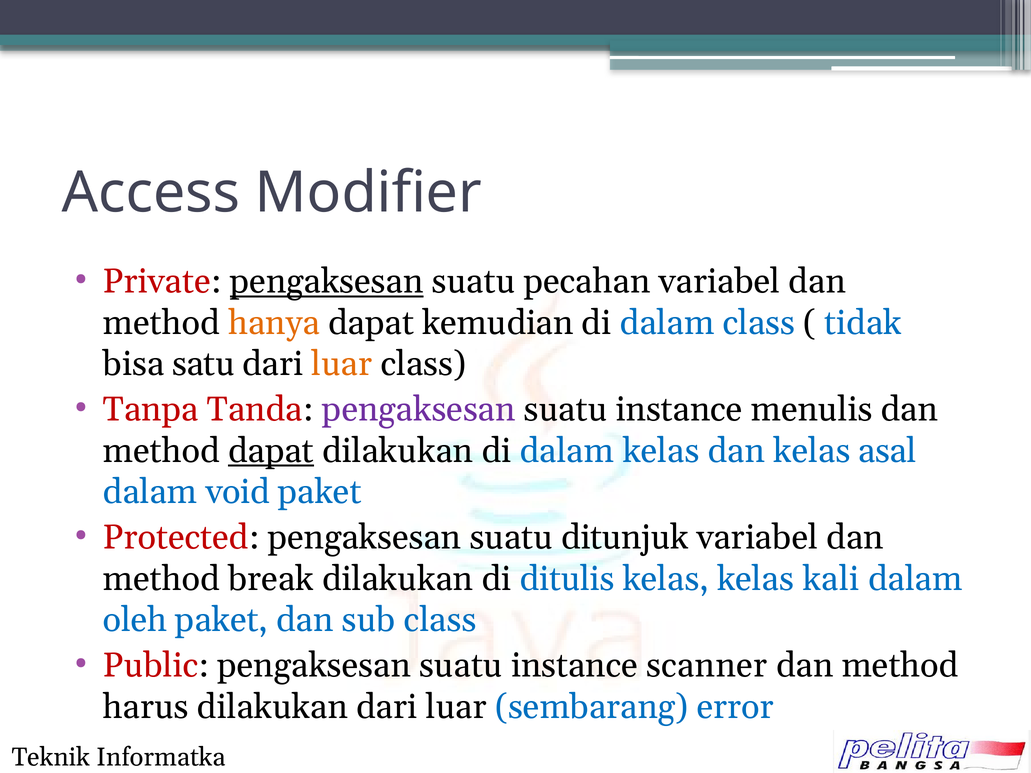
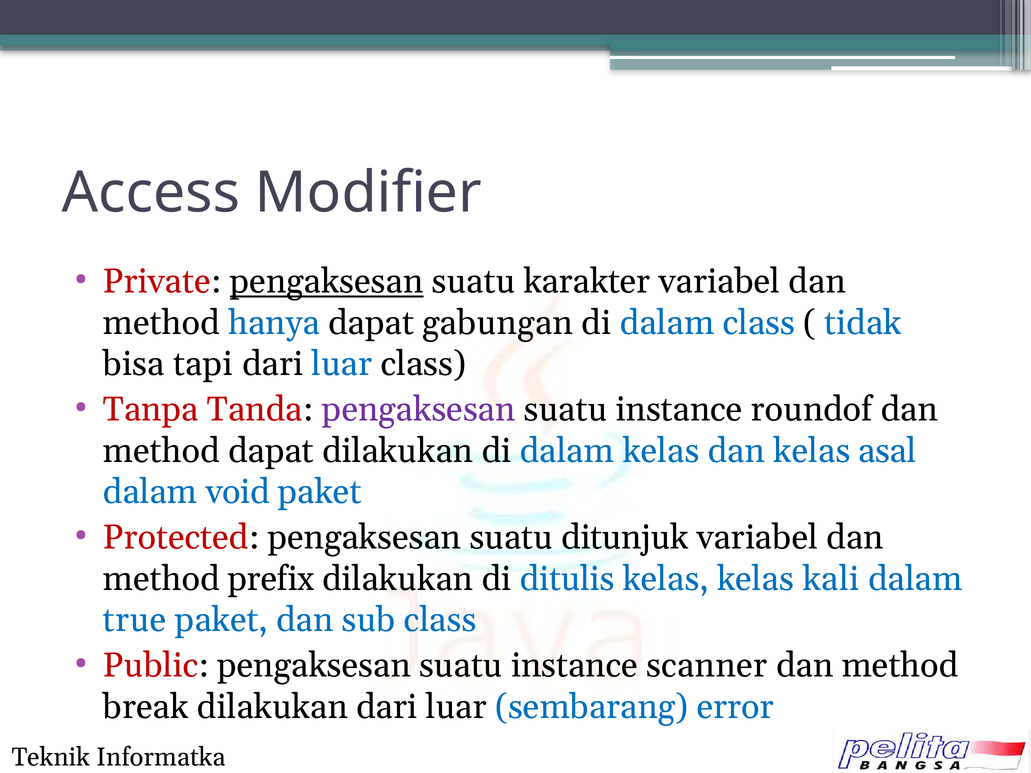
pecahan: pecahan -> karakter
hanya colour: orange -> blue
kemudian: kemudian -> gabungan
satu: satu -> tapi
luar at (342, 364) colour: orange -> blue
menulis: menulis -> roundof
dapat at (271, 451) underline: present -> none
break: break -> prefix
oleh: oleh -> true
harus: harus -> break
